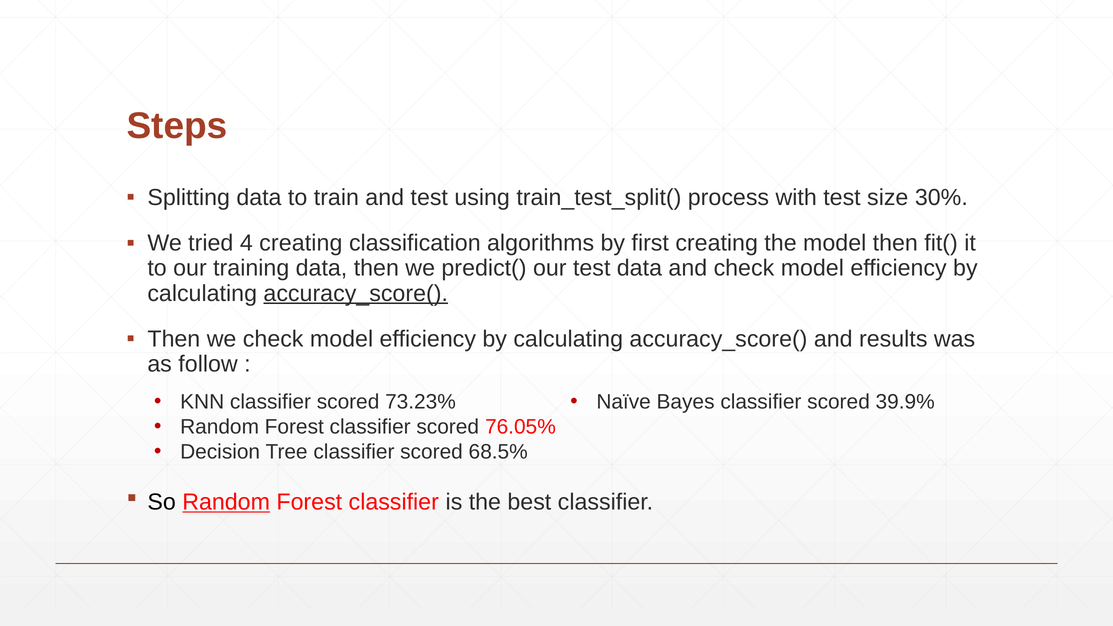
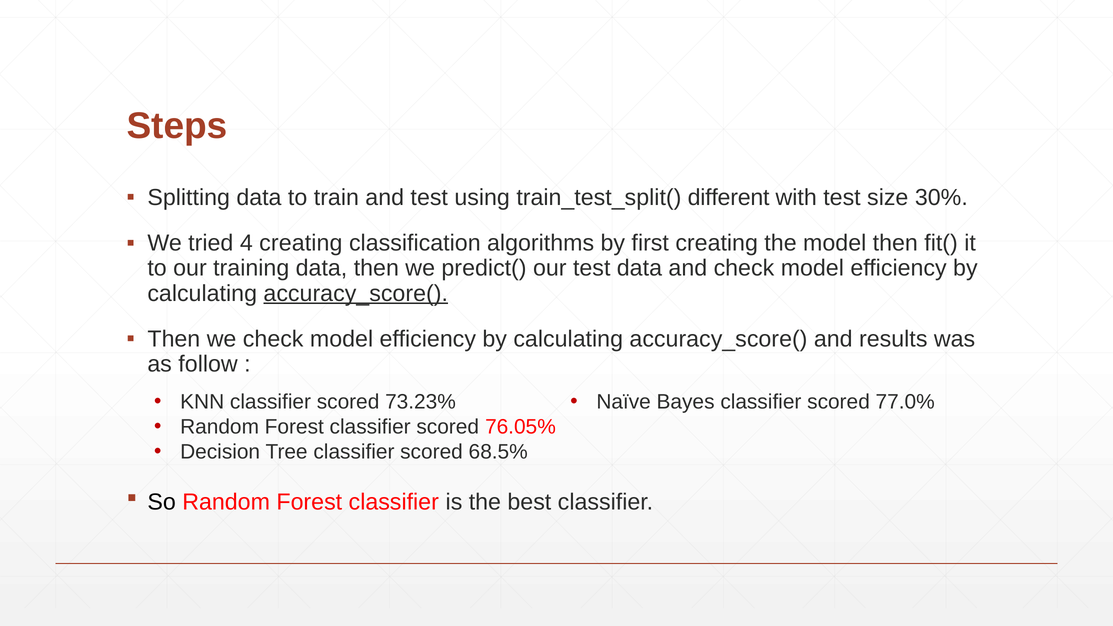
process: process -> different
39.9%: 39.9% -> 77.0%
Random at (226, 502) underline: present -> none
